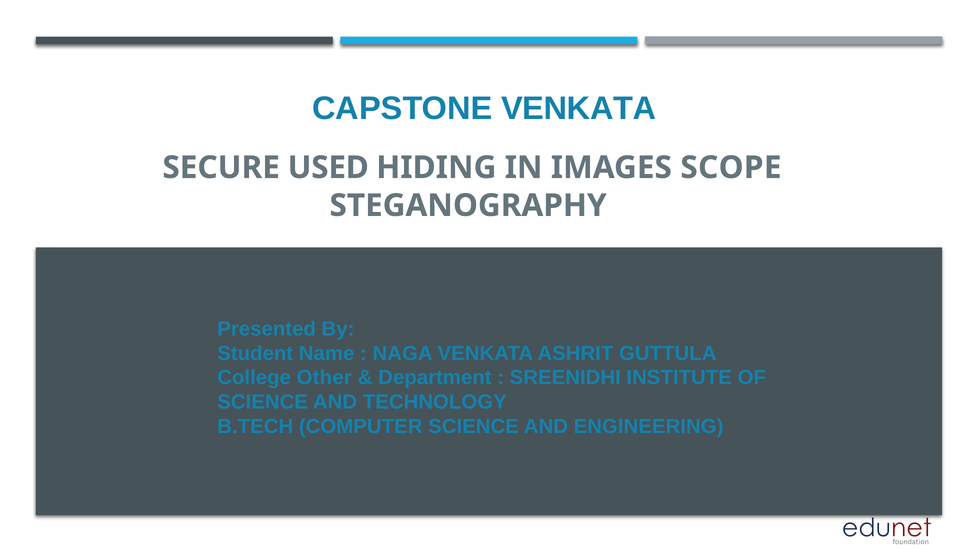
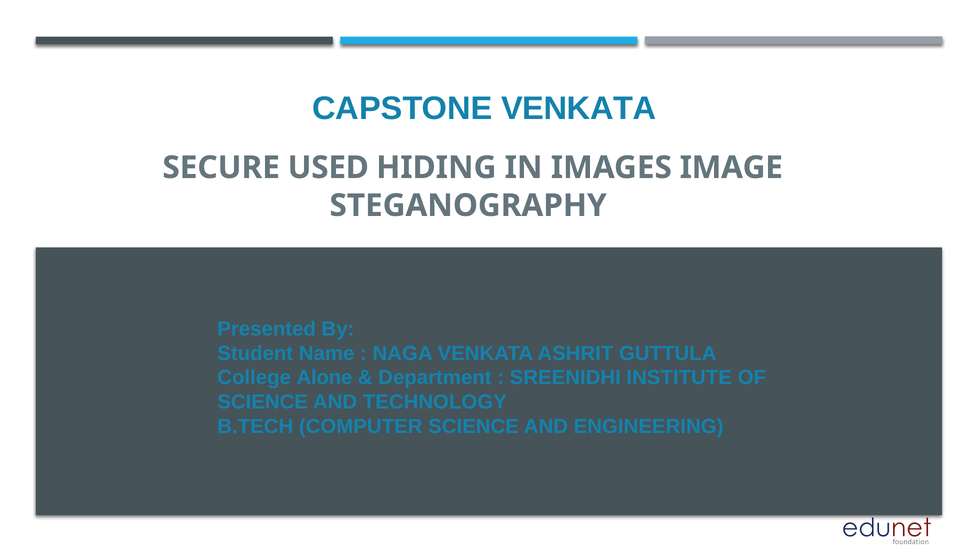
SCOPE: SCOPE -> IMAGE
Other: Other -> Alone
